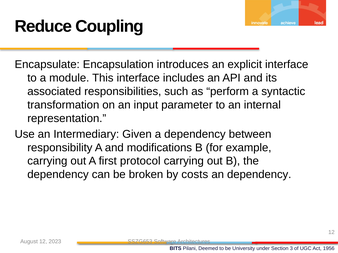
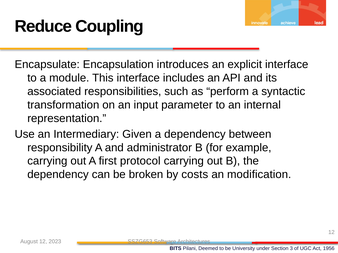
modifications: modifications -> administrator
an dependency: dependency -> modification
